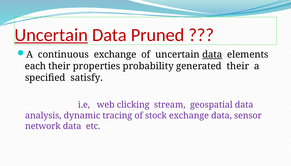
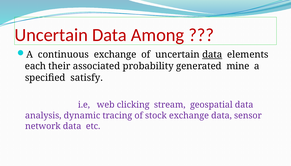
Uncertain at (51, 35) underline: present -> none
Pruned: Pruned -> Among
properties: properties -> associated
generated their: their -> mine
